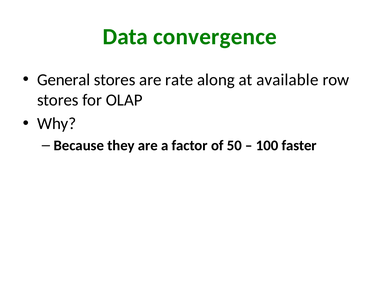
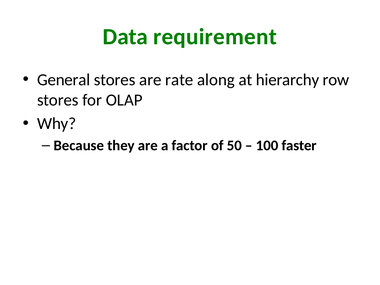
convergence: convergence -> requirement
available: available -> hierarchy
